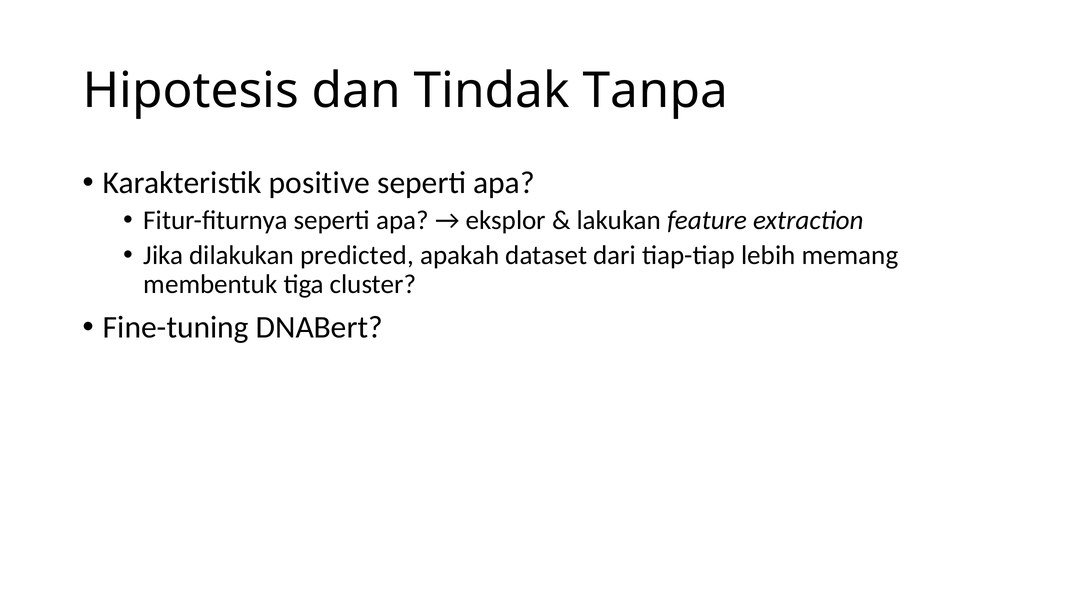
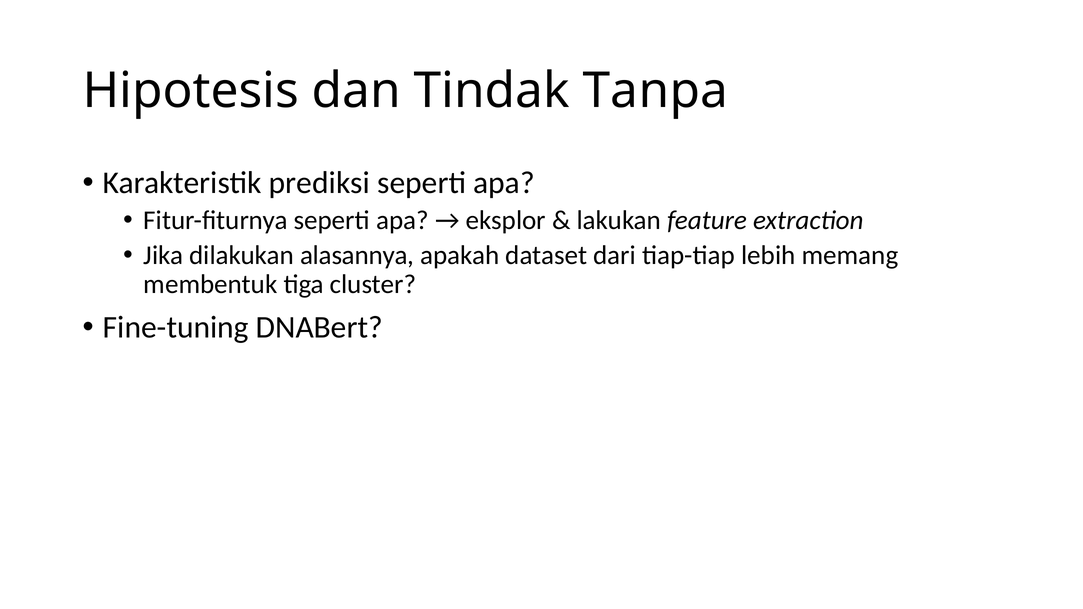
positive: positive -> prediksi
predicted: predicted -> alasannya
